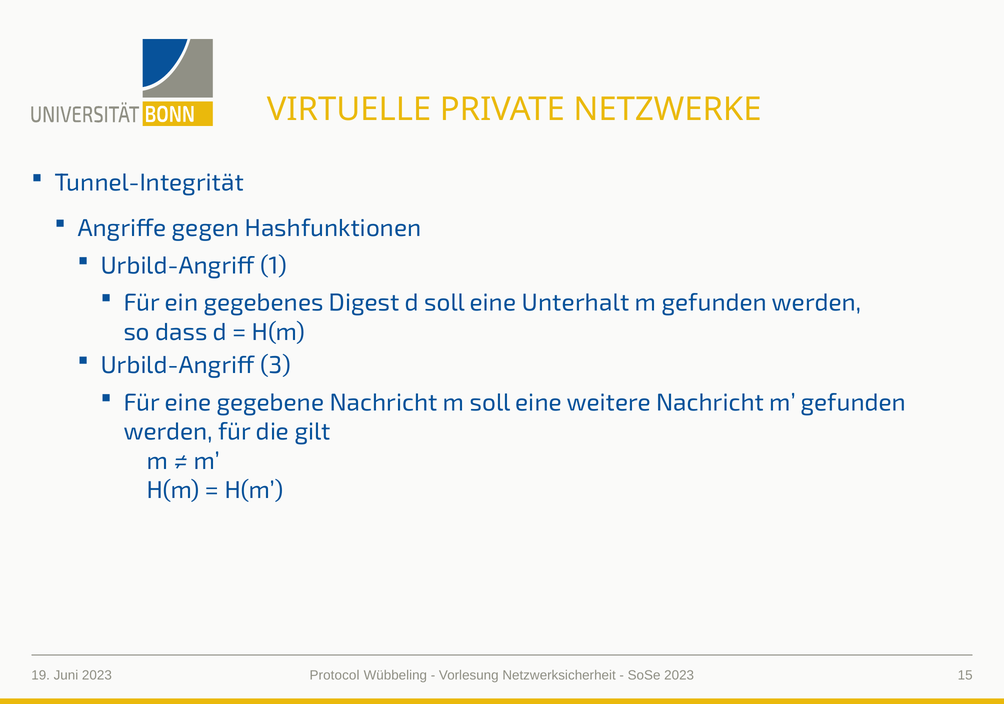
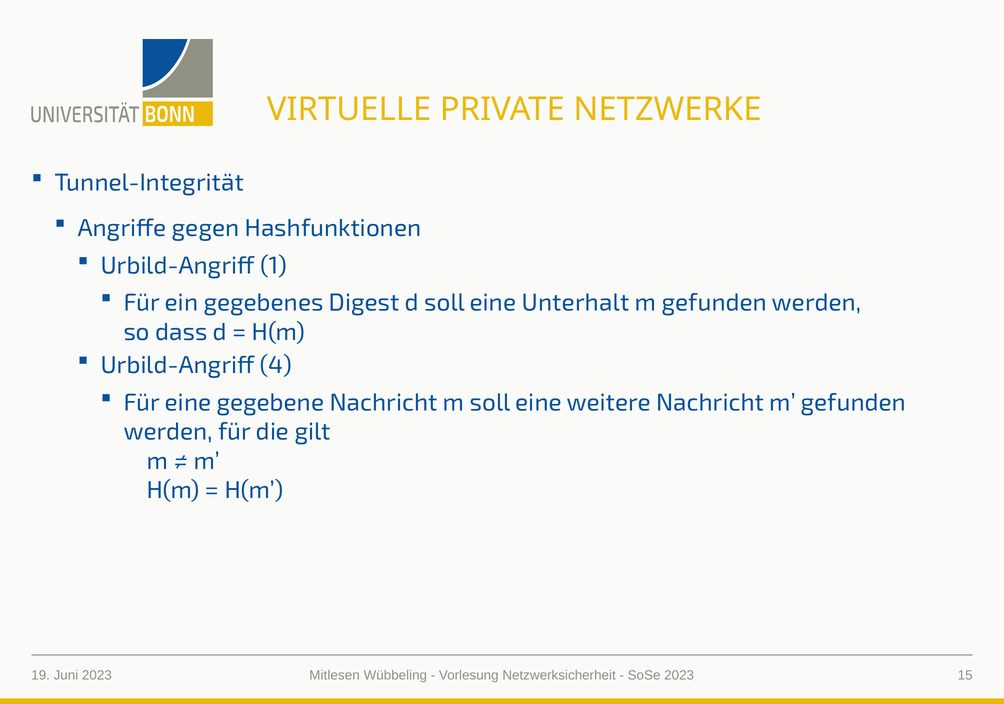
3: 3 -> 4
Protocol: Protocol -> Mitlesen
